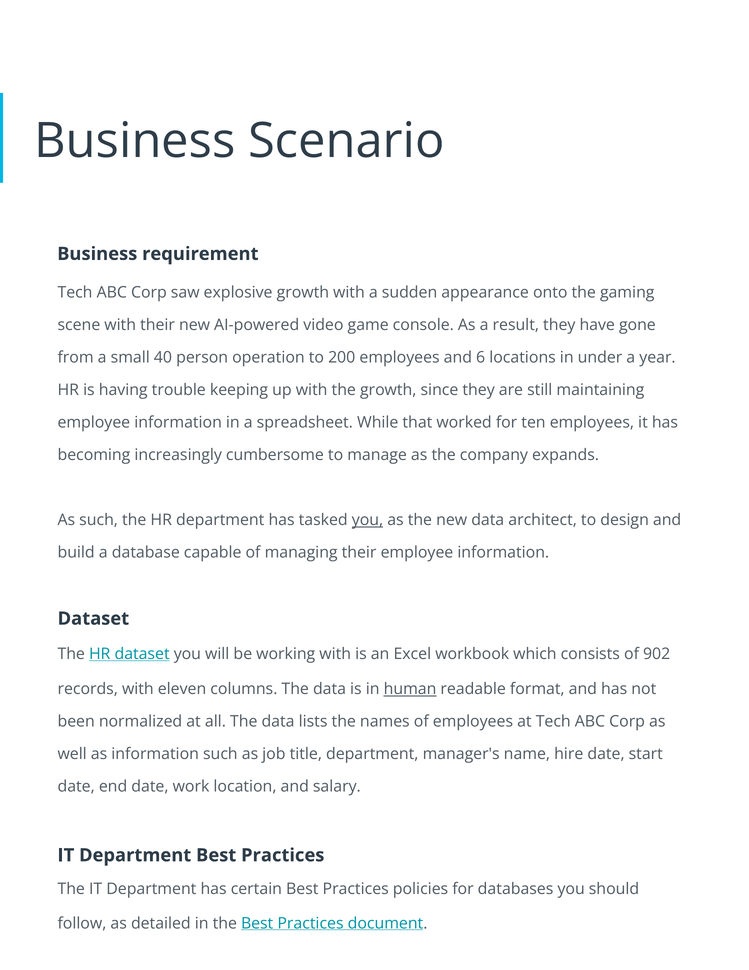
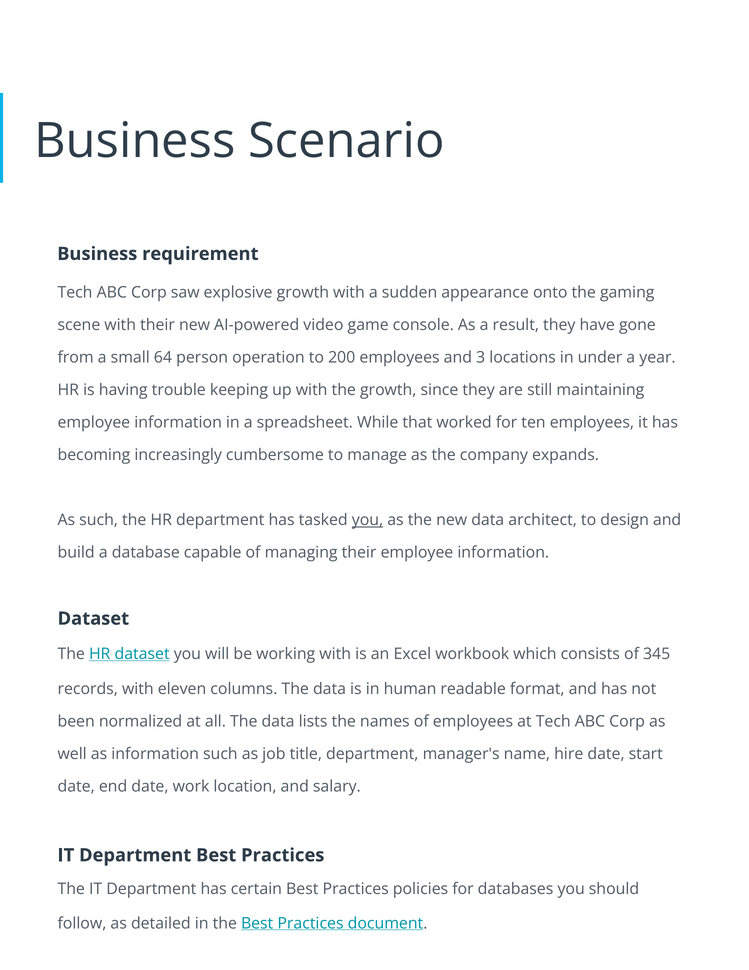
40: 40 -> 64
6: 6 -> 3
902: 902 -> 345
human underline: present -> none
